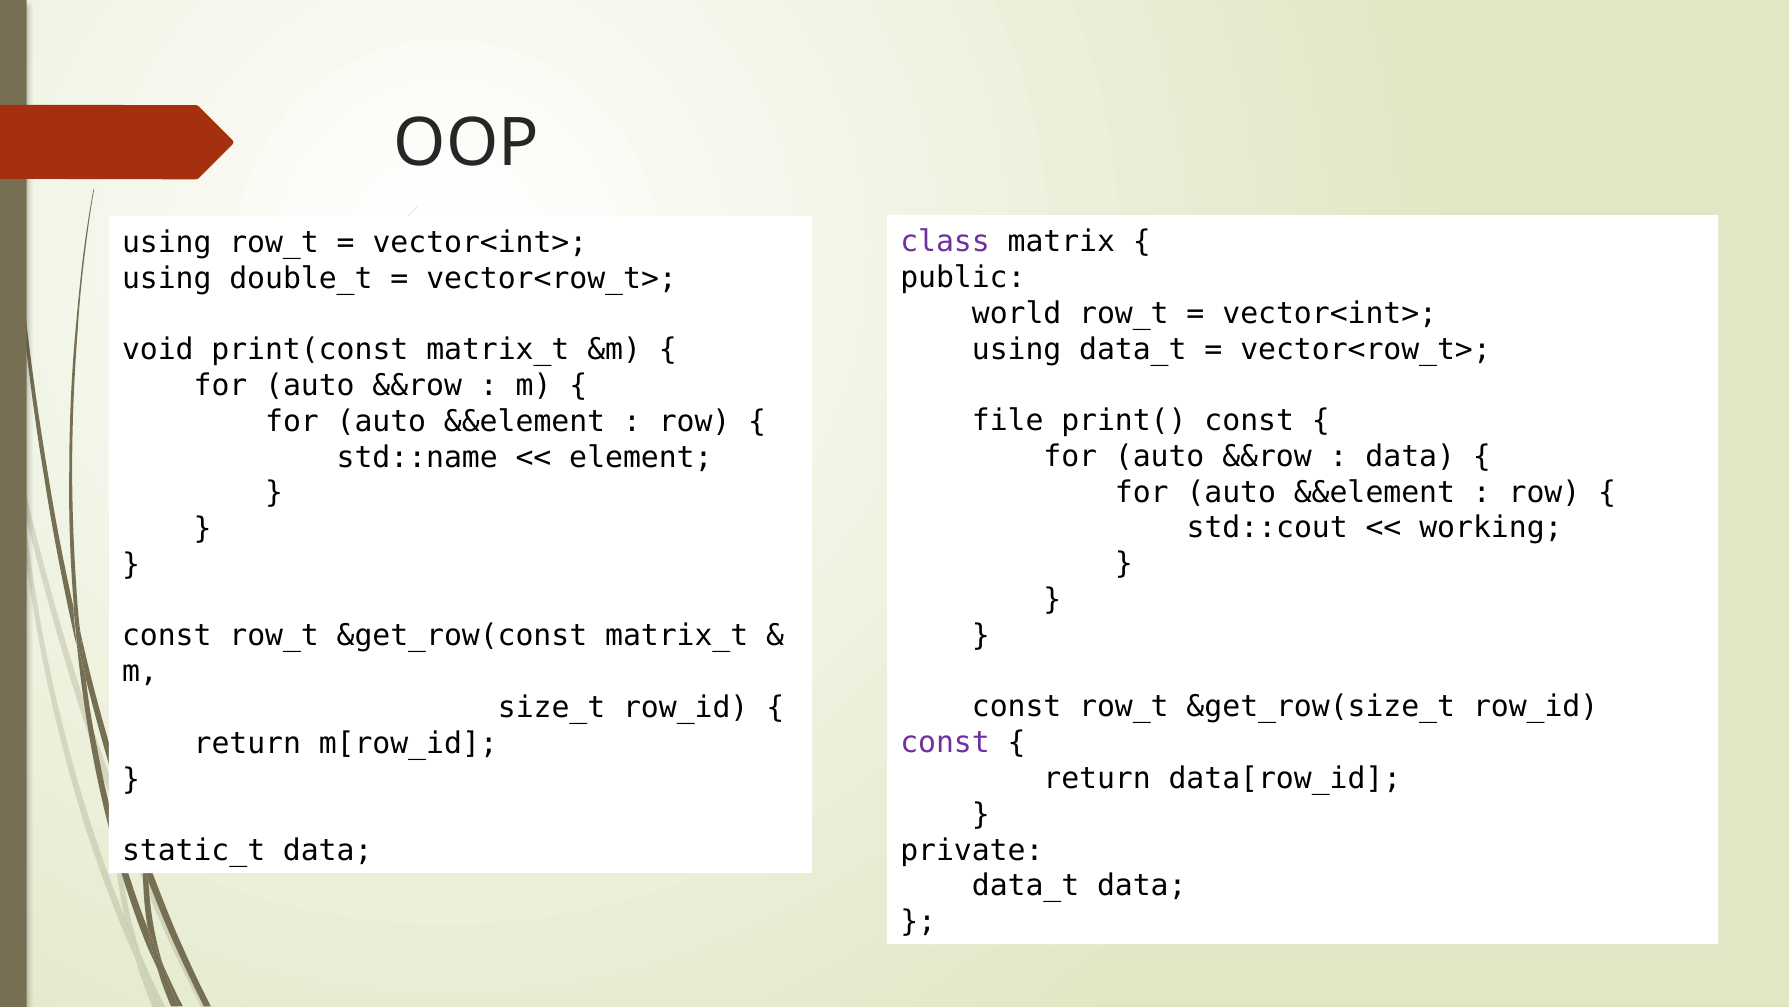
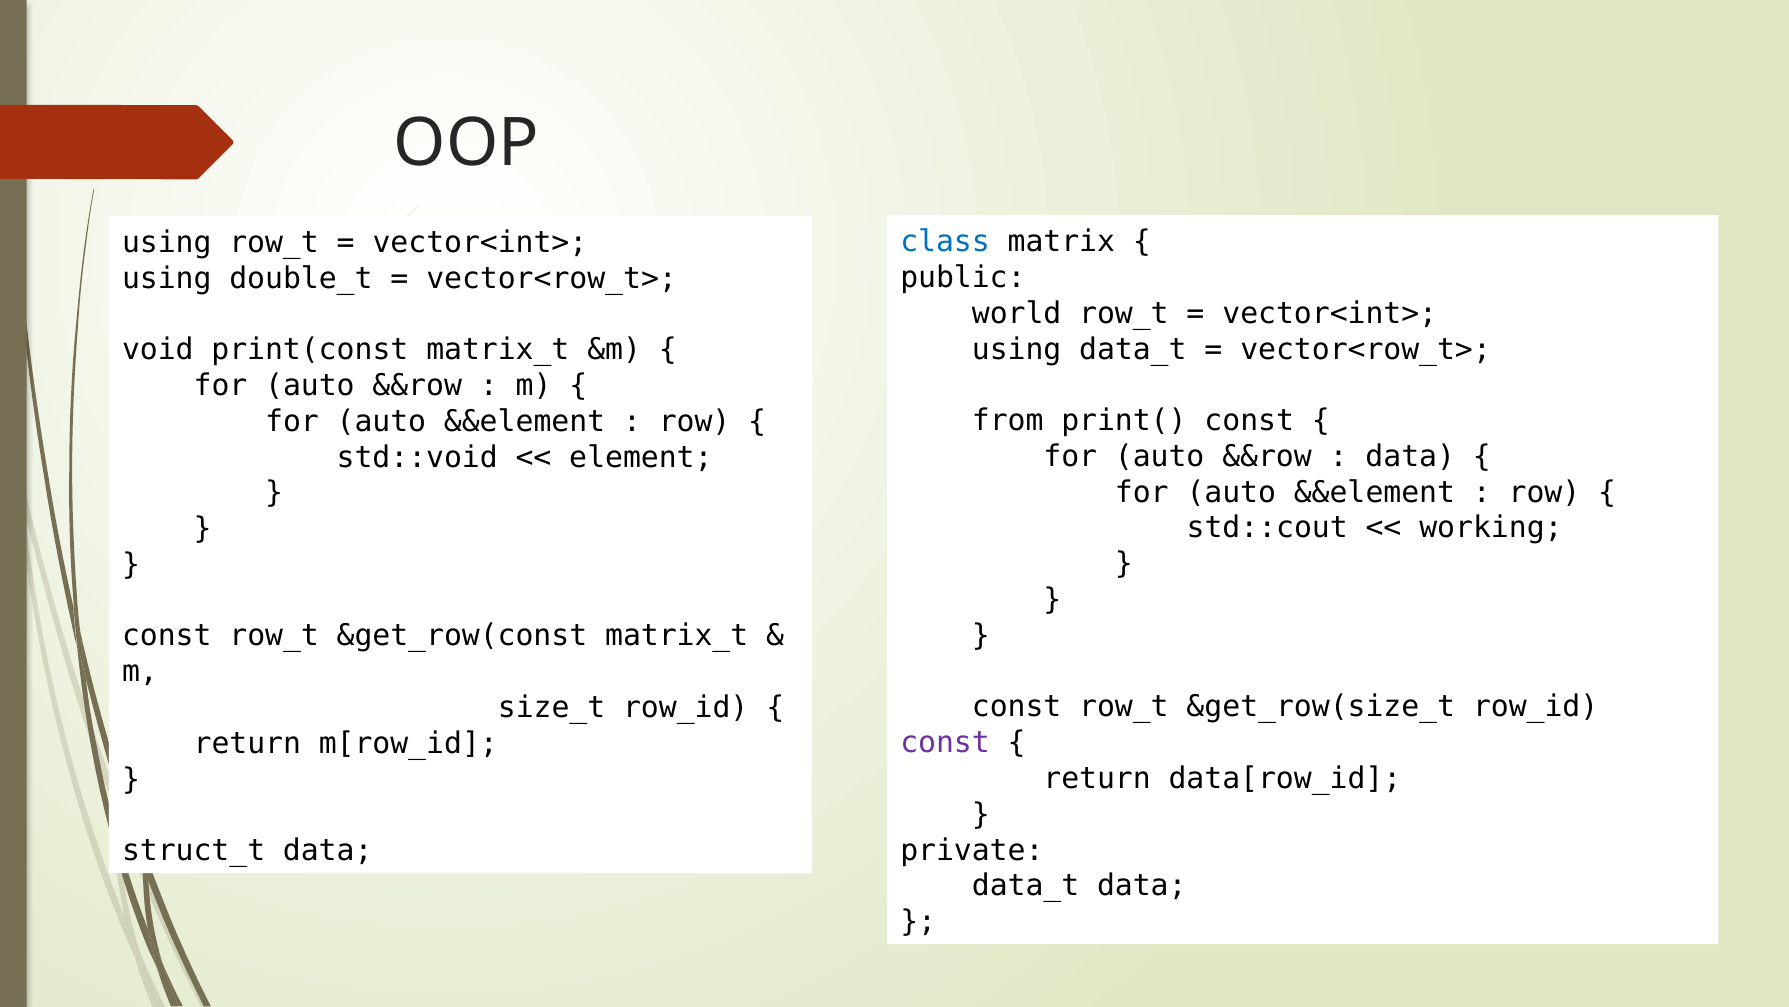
class colour: purple -> blue
file: file -> from
std::name: std::name -> std::void
static_t: static_t -> struct_t
